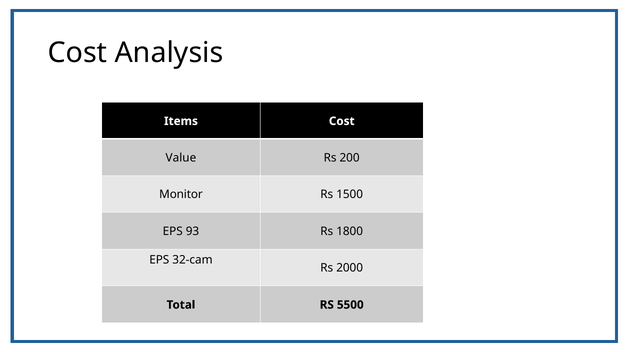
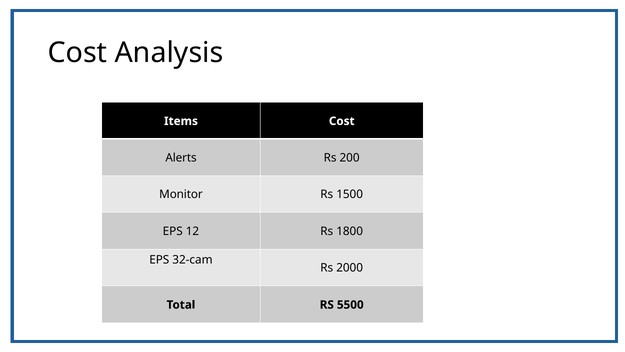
Value: Value -> Alerts
93: 93 -> 12
